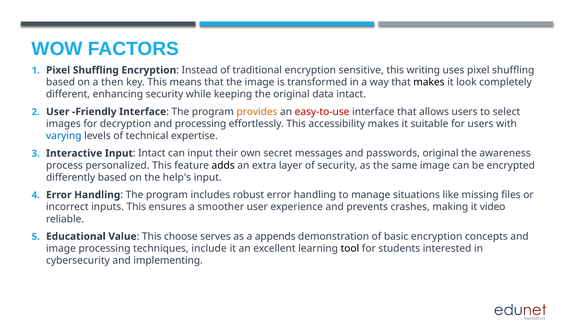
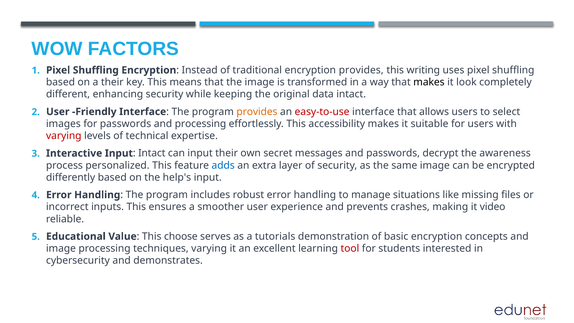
encryption sensitive: sensitive -> provides
a then: then -> their
for decryption: decryption -> passwords
varying at (64, 136) colour: blue -> red
passwords original: original -> decrypt
adds colour: black -> blue
appends: appends -> tutorials
techniques include: include -> varying
tool colour: black -> red
implementing: implementing -> demonstrates
